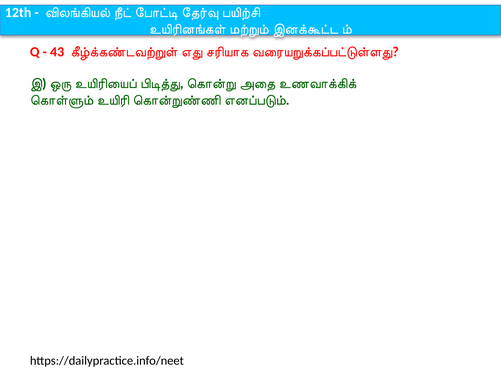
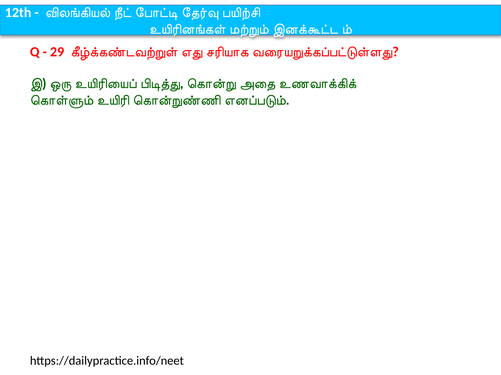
43: 43 -> 29
